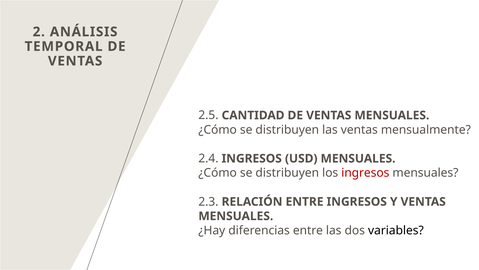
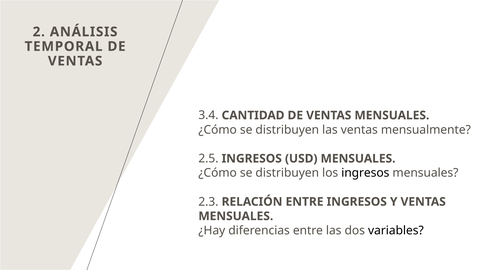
2.5: 2.5 -> 3.4
2.4: 2.4 -> 2.5
ingresos at (365, 173) colour: red -> black
